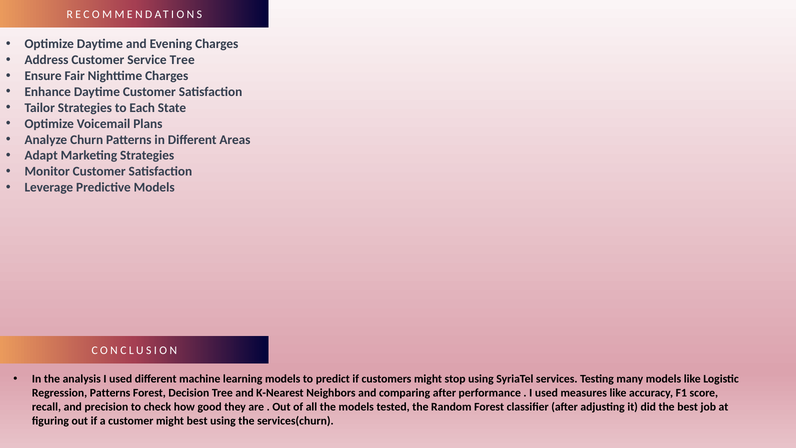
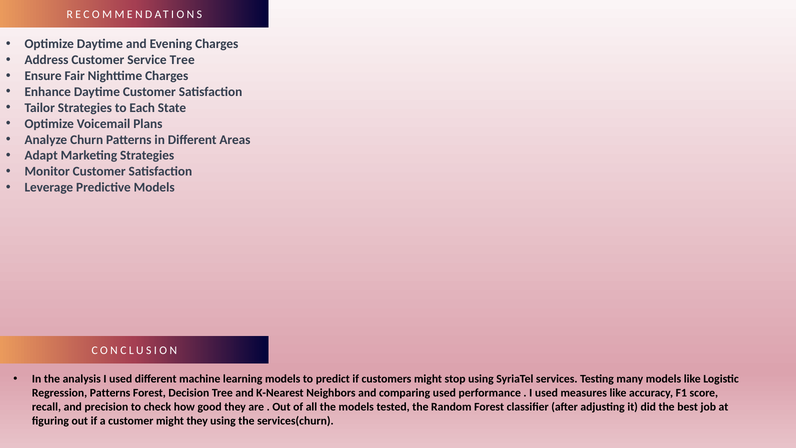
comparing after: after -> used
might best: best -> they
